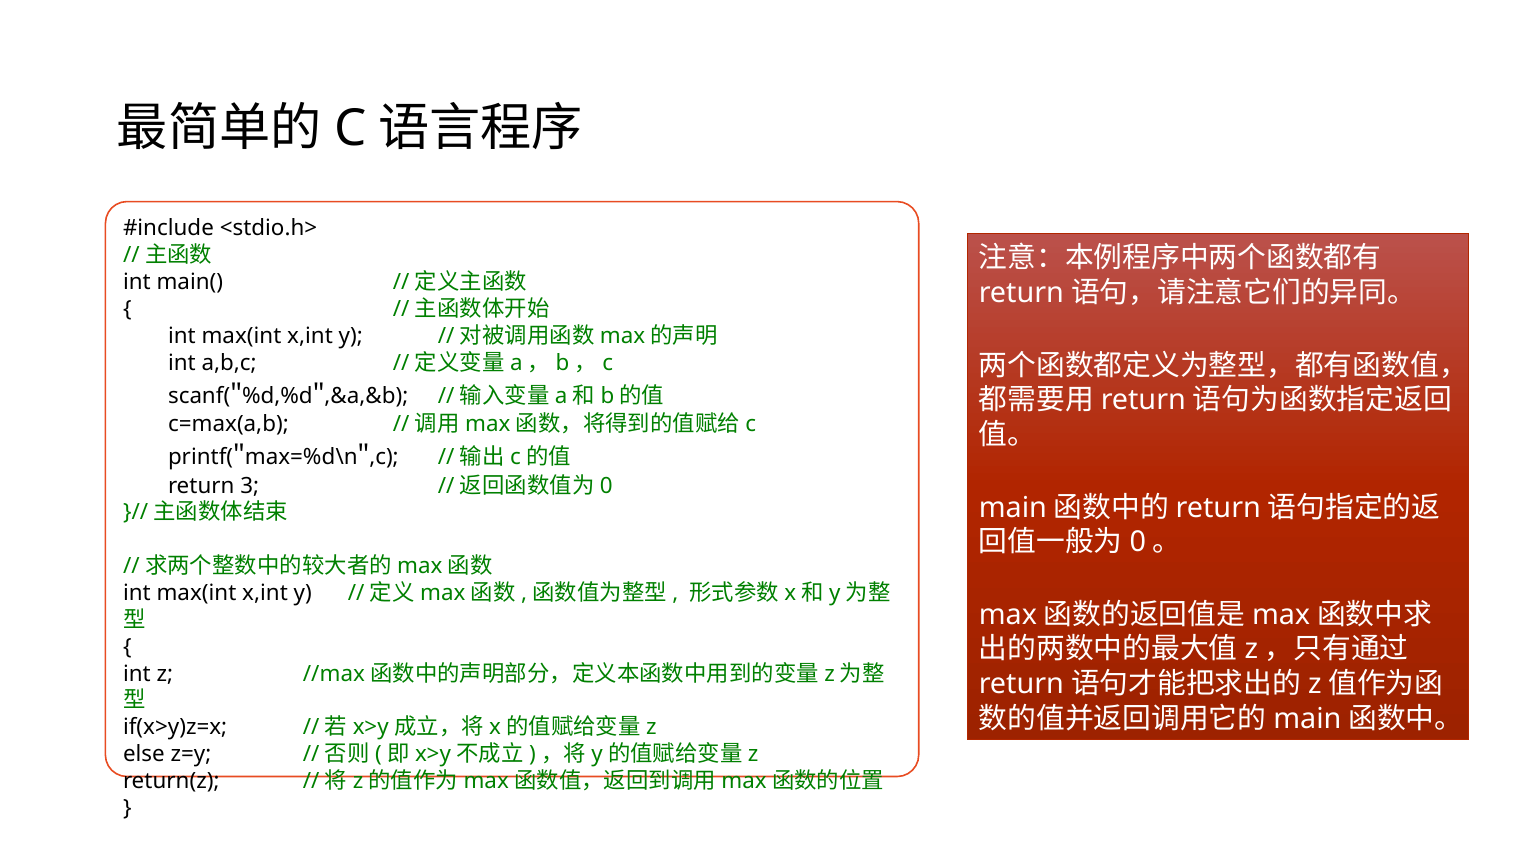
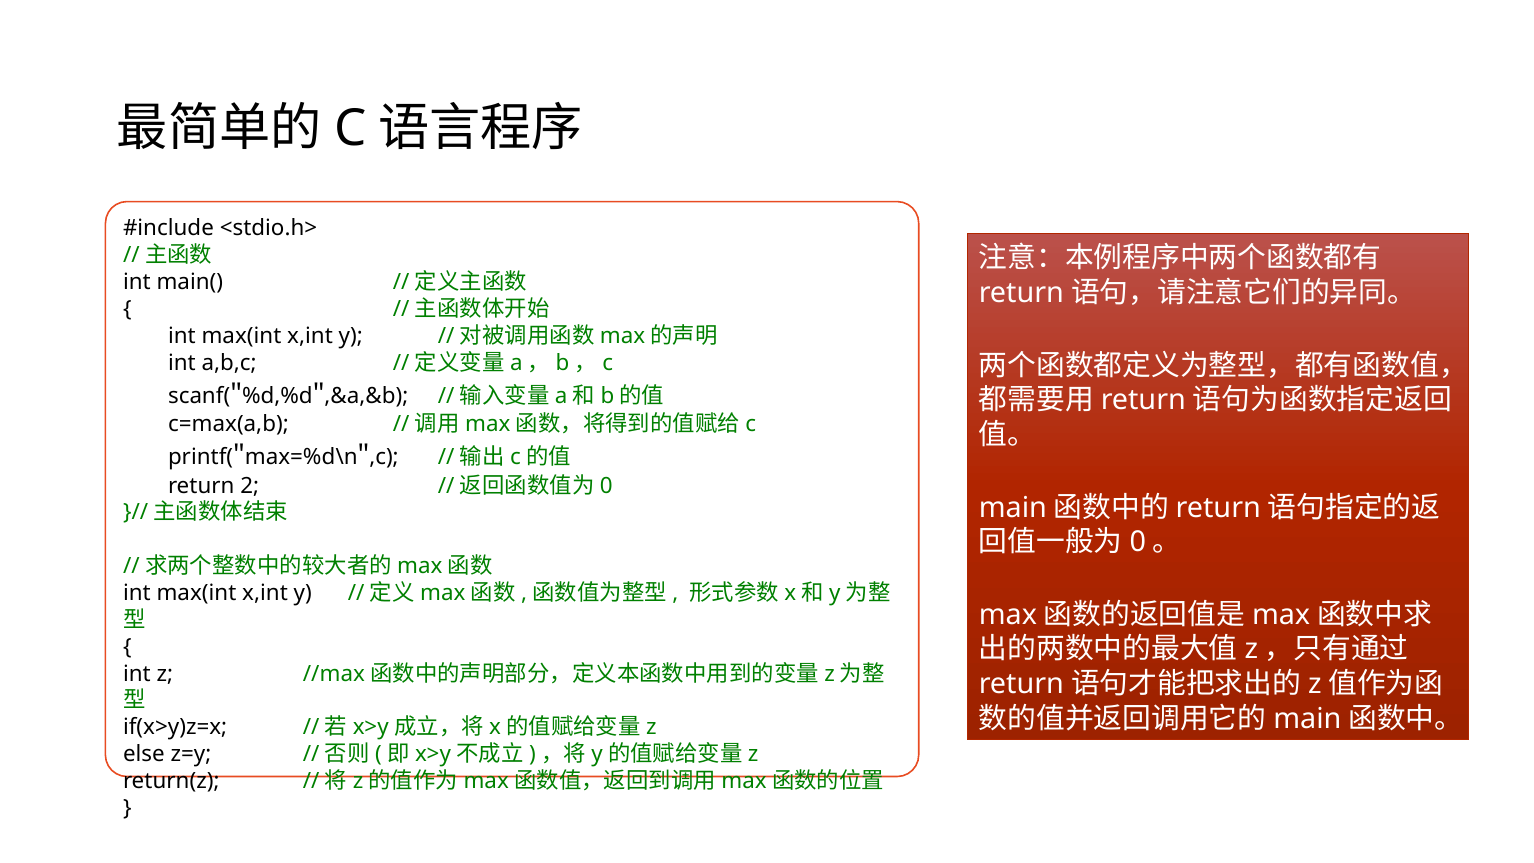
3: 3 -> 2
